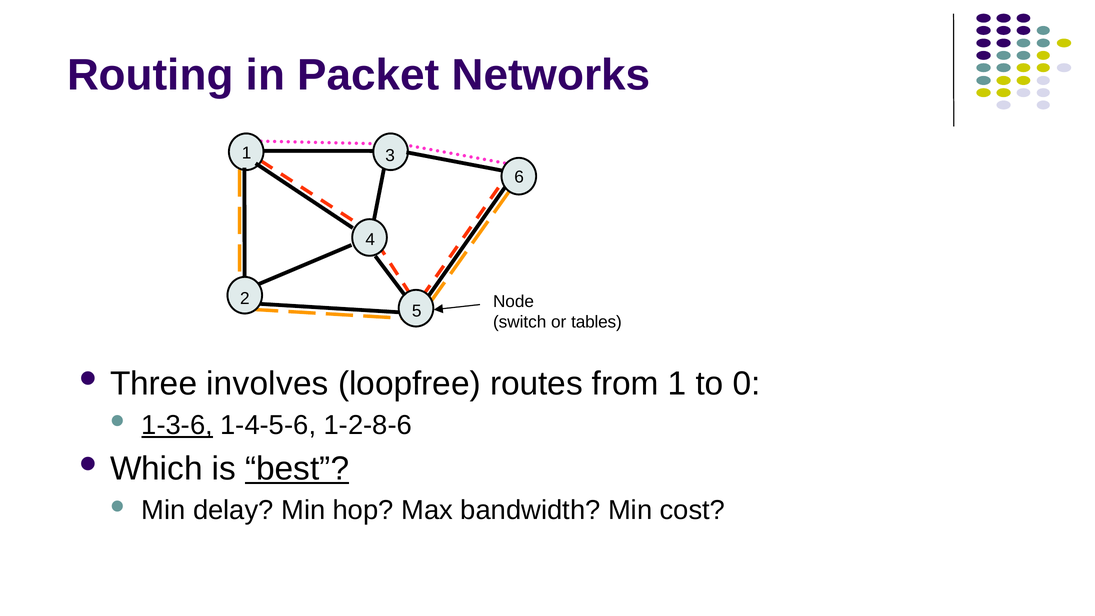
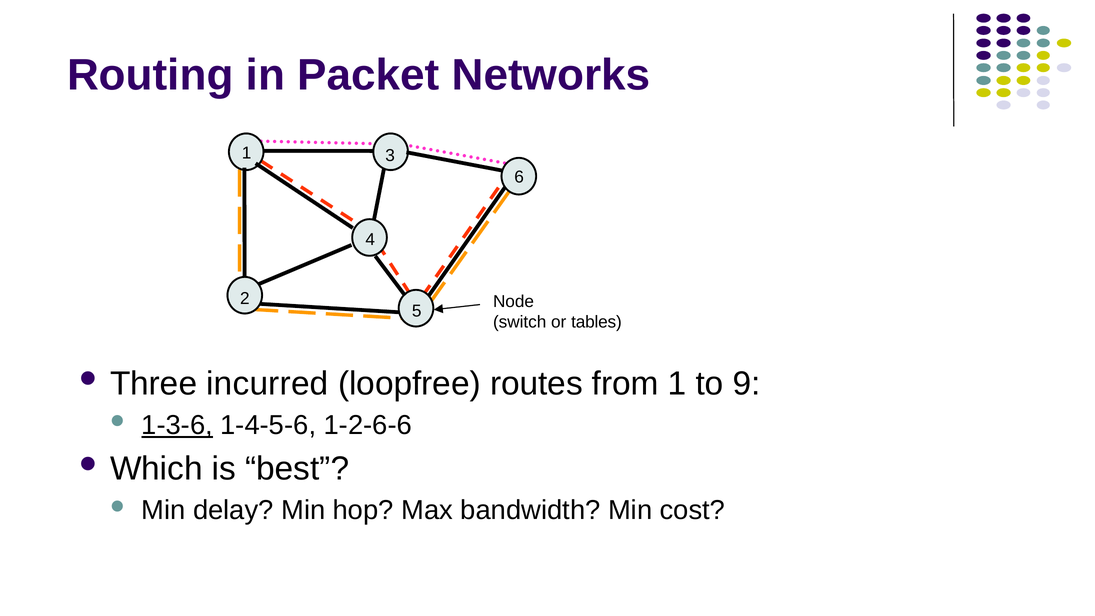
involves: involves -> incurred
0: 0 -> 9
1-2-8-6: 1-2-8-6 -> 1-2-6-6
best underline: present -> none
